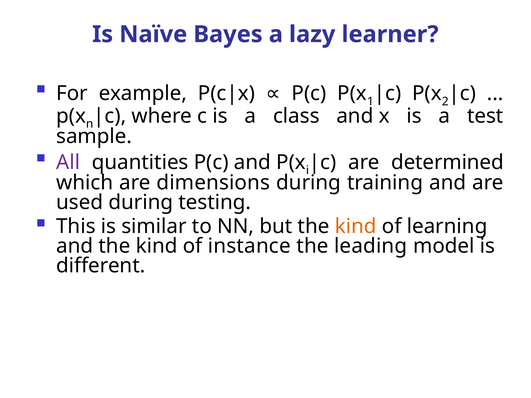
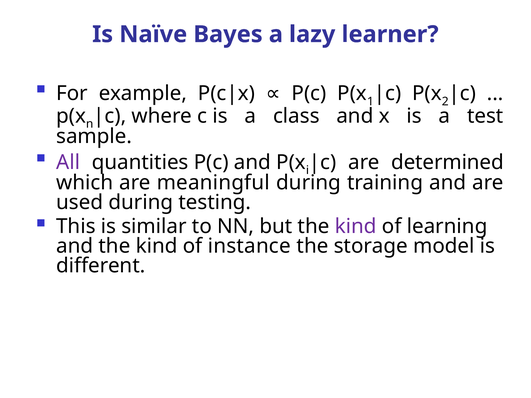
dimensions: dimensions -> meaningful
kind at (356, 226) colour: orange -> purple
leading: leading -> storage
